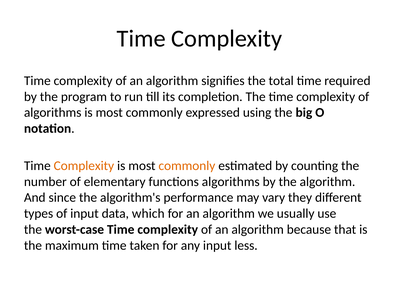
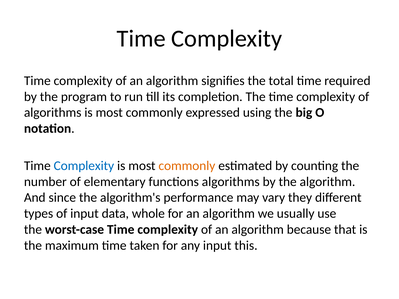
Complexity at (84, 166) colour: orange -> blue
which: which -> whole
less: less -> this
